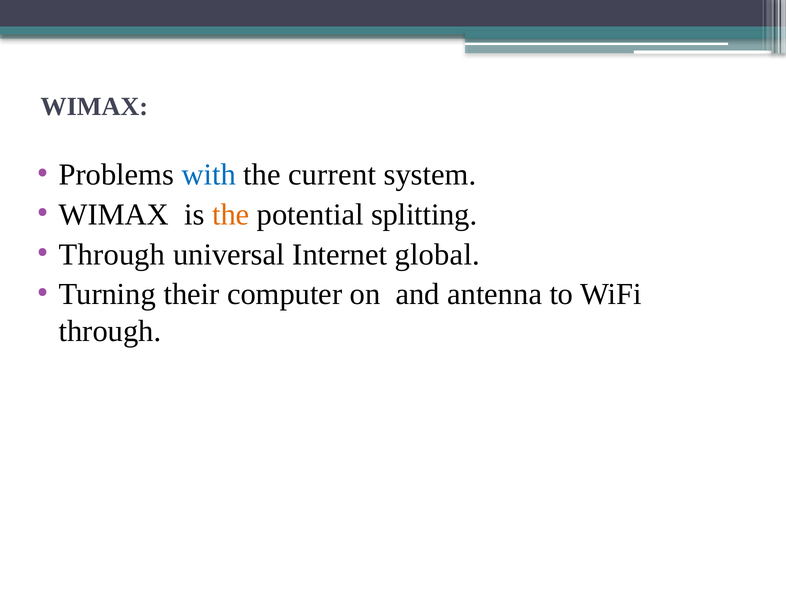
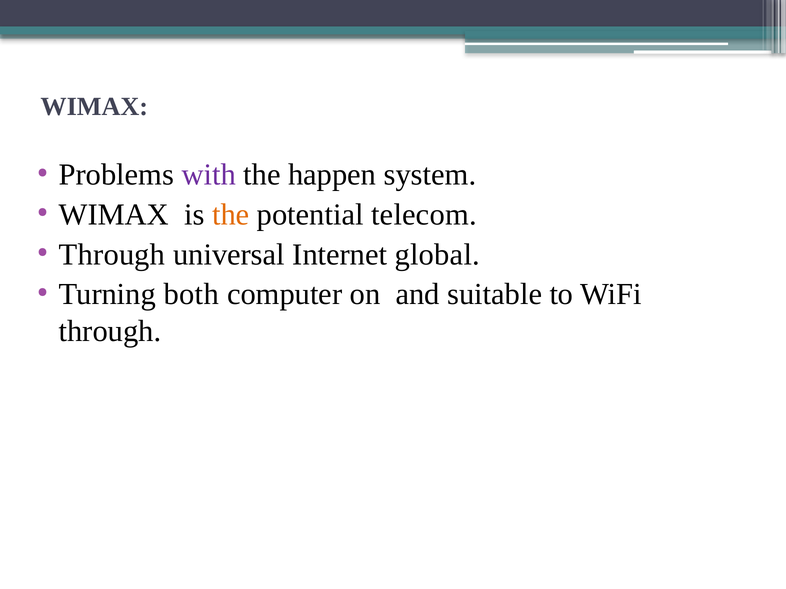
with colour: blue -> purple
current: current -> happen
splitting: splitting -> telecom
their: their -> both
antenna: antenna -> suitable
